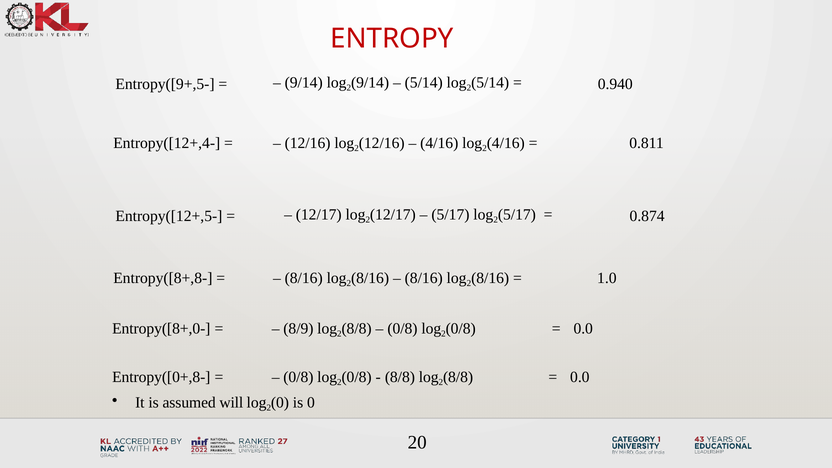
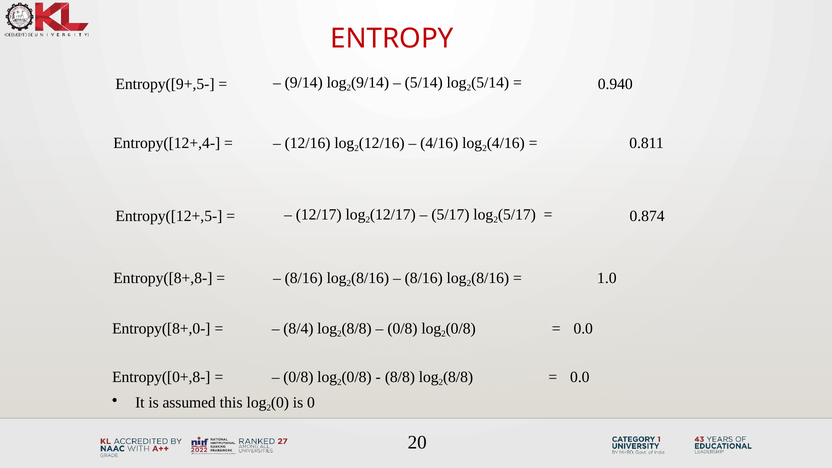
8/9: 8/9 -> 8/4
will: will -> this
